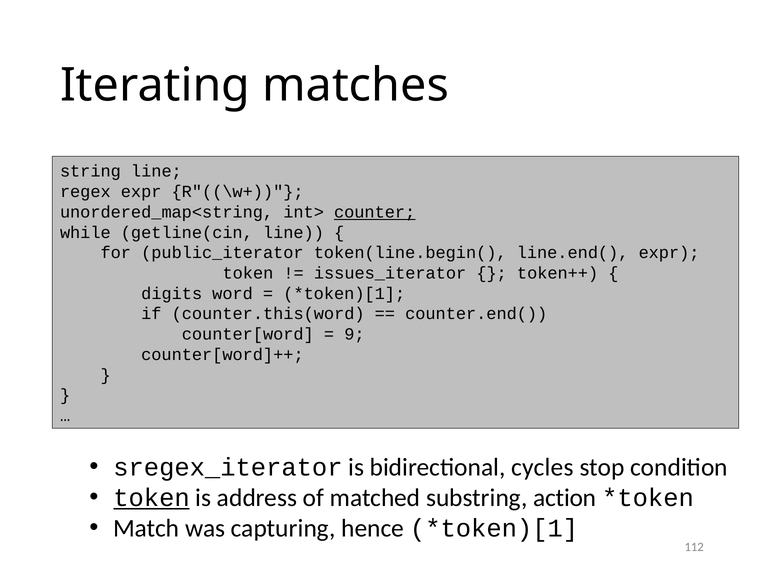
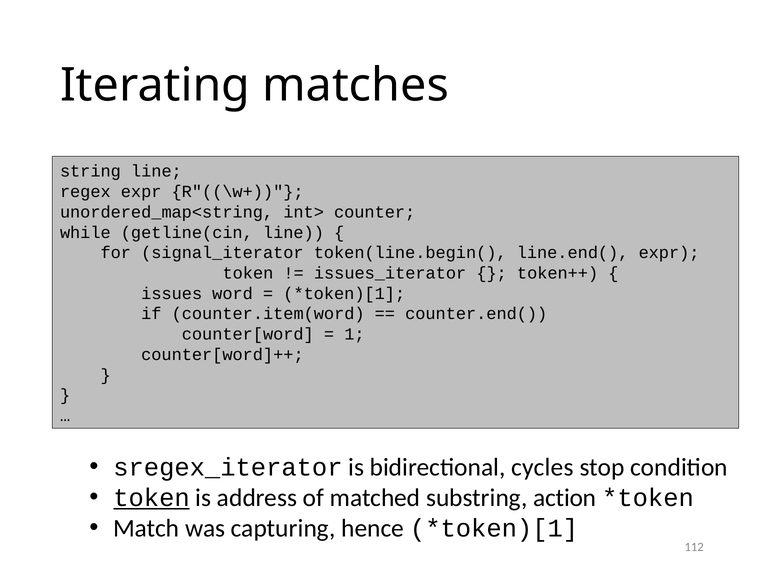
counter underline: present -> none
public_iterator: public_iterator -> signal_iterator
digits: digits -> issues
counter.this(word: counter.this(word -> counter.item(word
9: 9 -> 1
